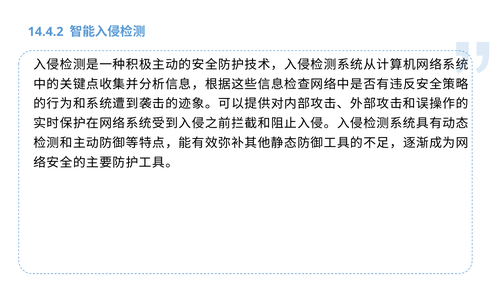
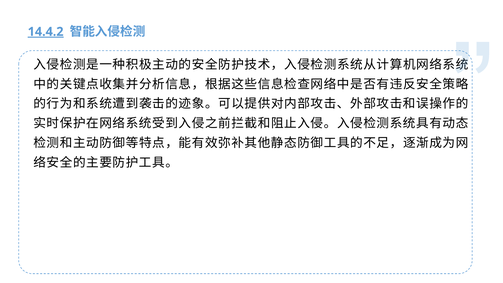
14.4.2 underline: none -> present
